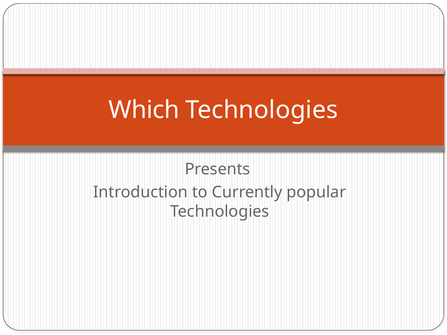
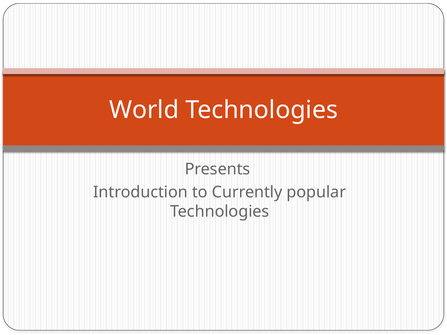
Which: Which -> World
